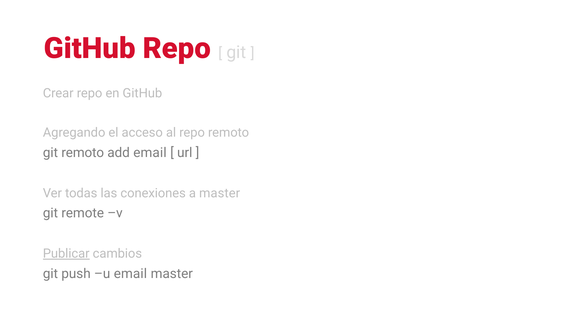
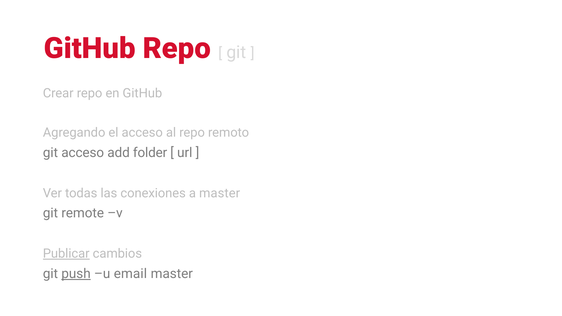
git remoto: remoto -> acceso
add email: email -> folder
push underline: none -> present
